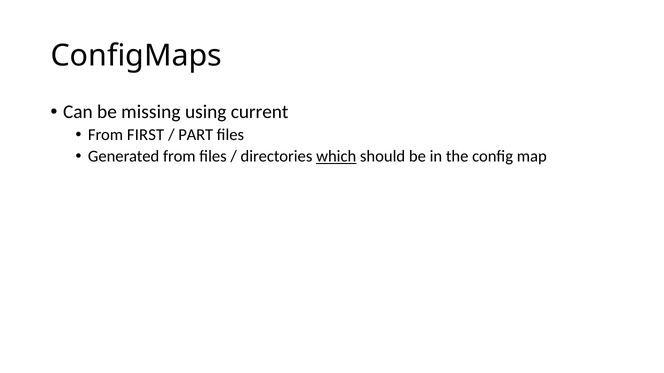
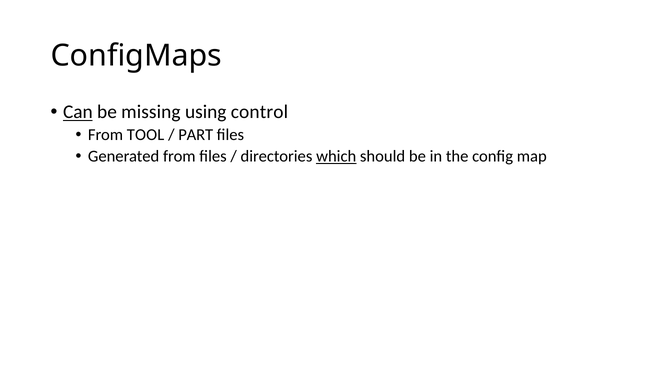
Can underline: none -> present
current: current -> control
FIRST: FIRST -> TOOL
